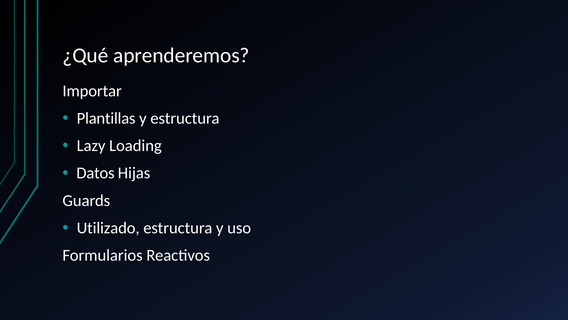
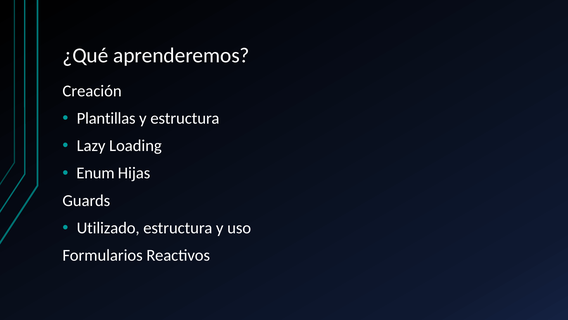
Importar: Importar -> Creación
Datos: Datos -> Enum
